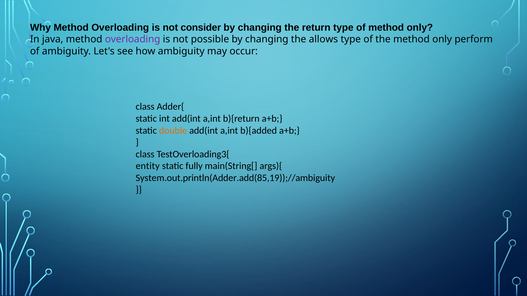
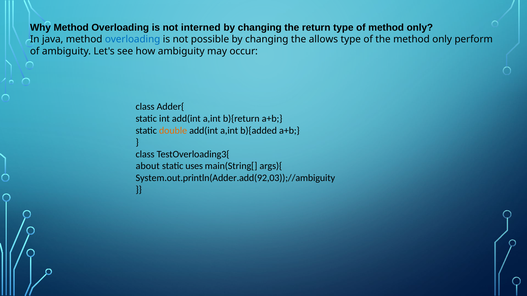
consider: consider -> interned
overloading at (133, 39) colour: purple -> blue
entity: entity -> about
fully: fully -> uses
System.out.println(Adder.add(85,19));//ambiguity: System.out.println(Adder.add(85,19));//ambiguity -> System.out.println(Adder.add(92,03));//ambiguity
